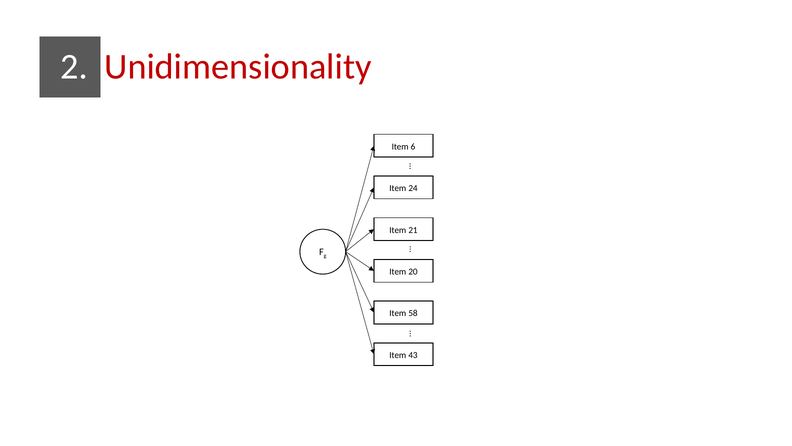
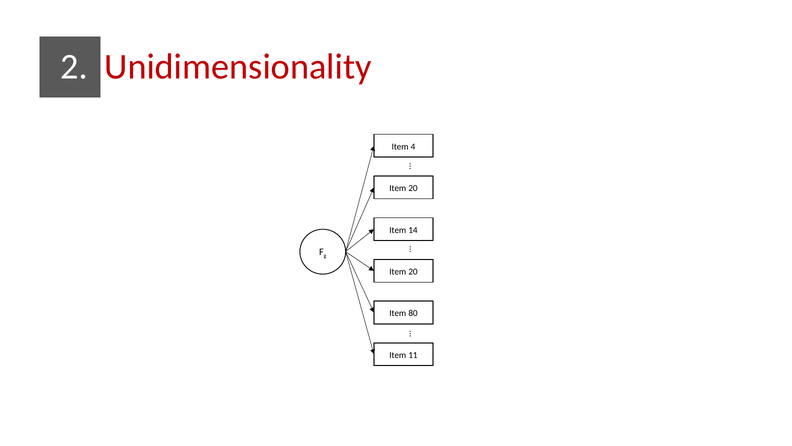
6: 6 -> 4
24 at (413, 188): 24 -> 20
21: 21 -> 14
58: 58 -> 80
43: 43 -> 11
